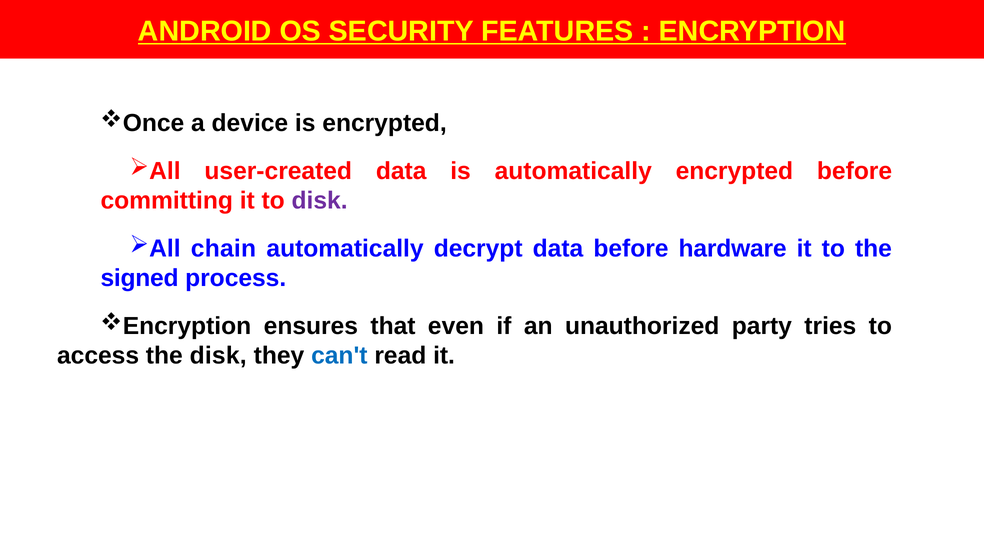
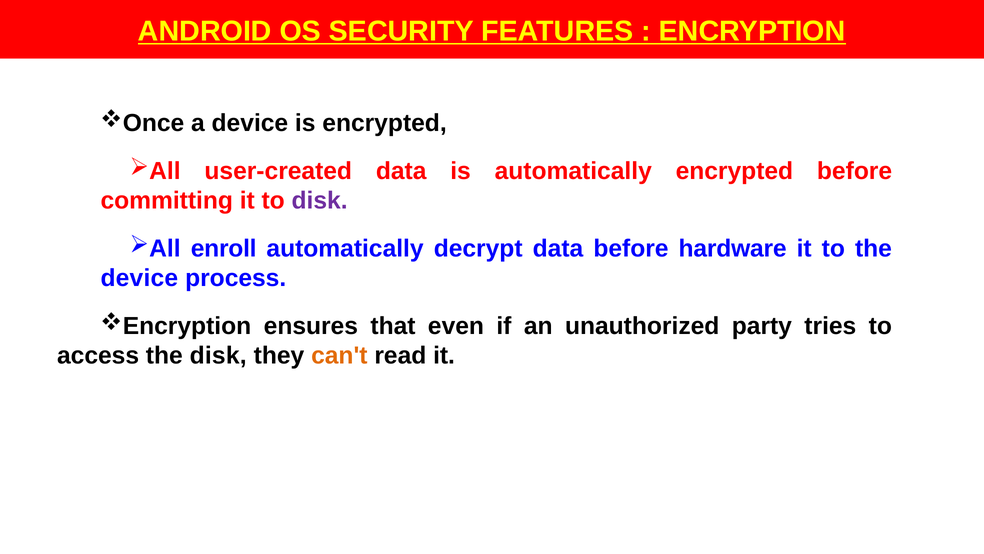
chain: chain -> enroll
signed at (140, 278): signed -> device
can't colour: blue -> orange
